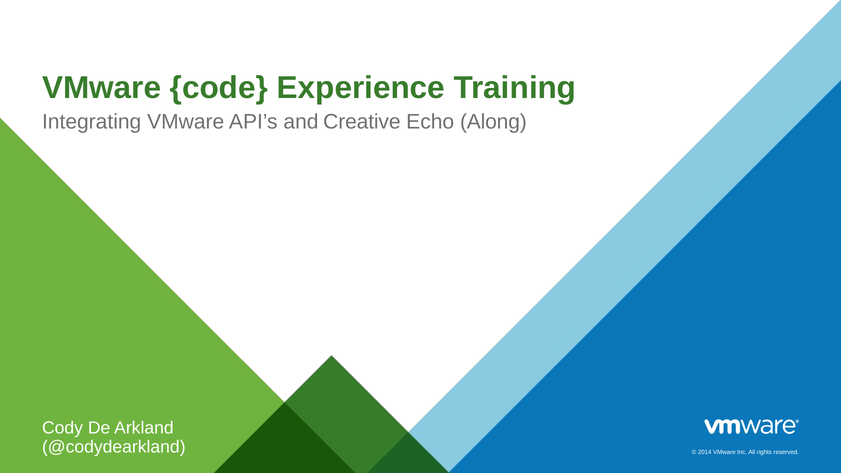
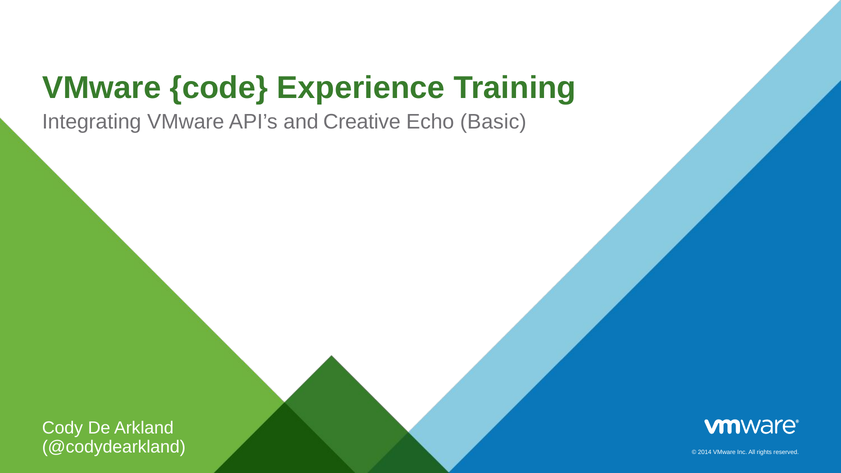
Along: Along -> Basic
